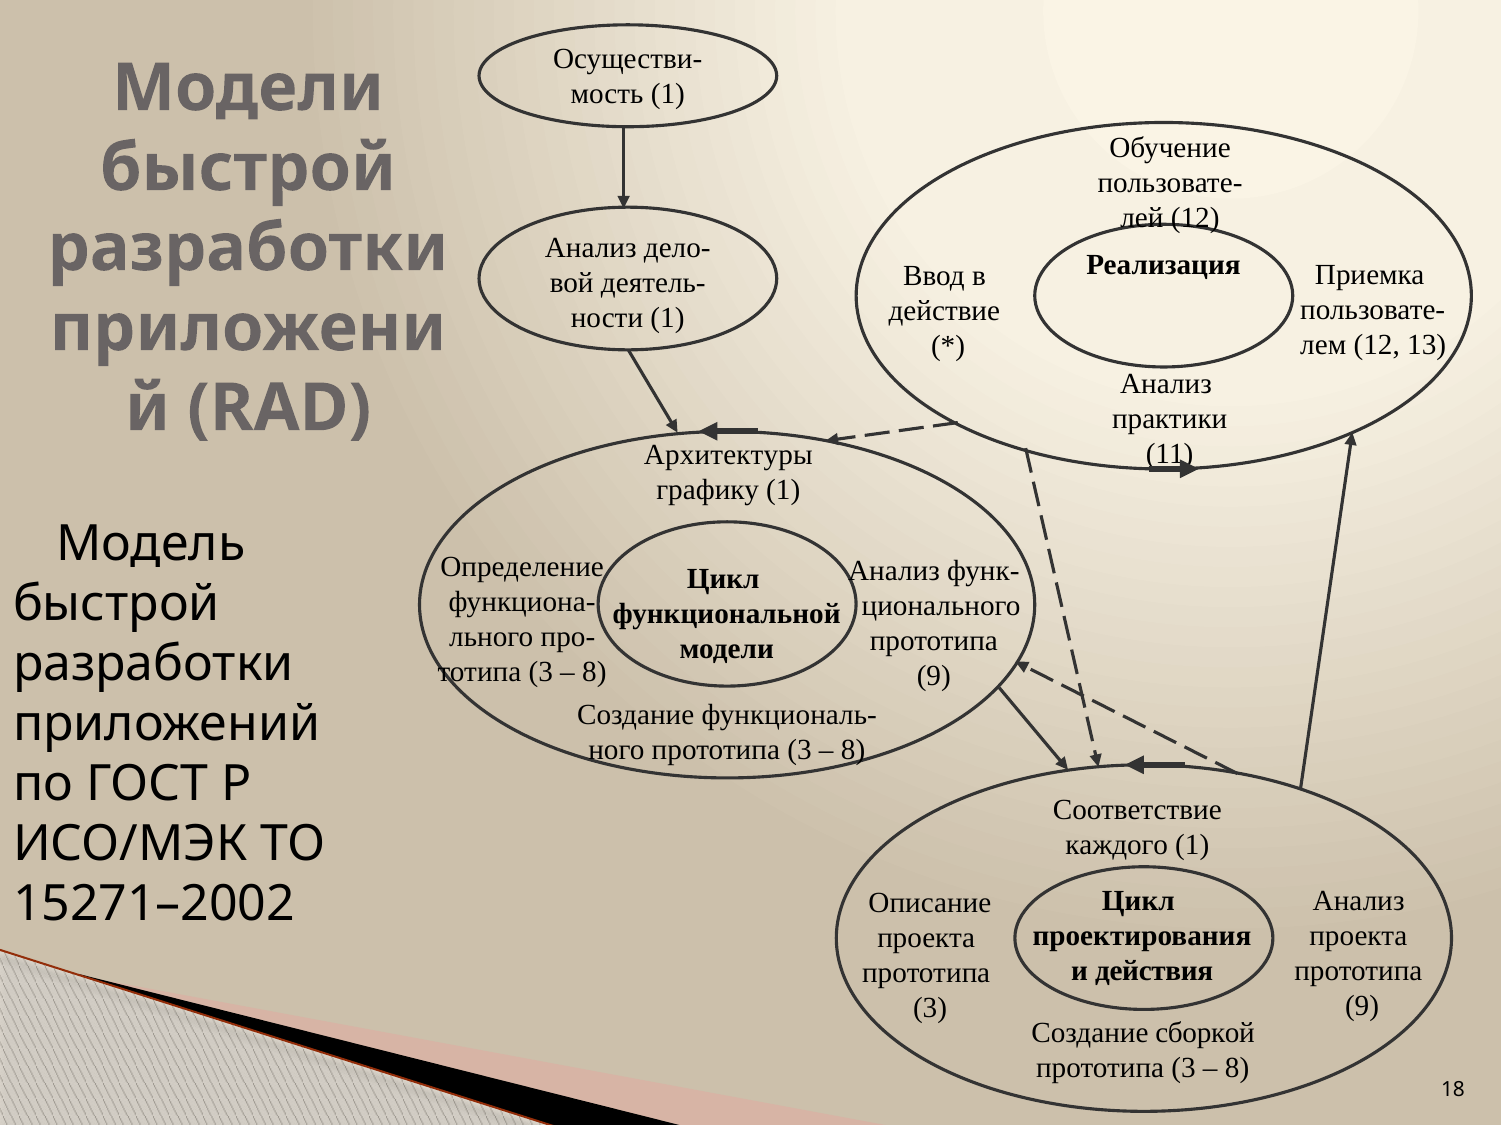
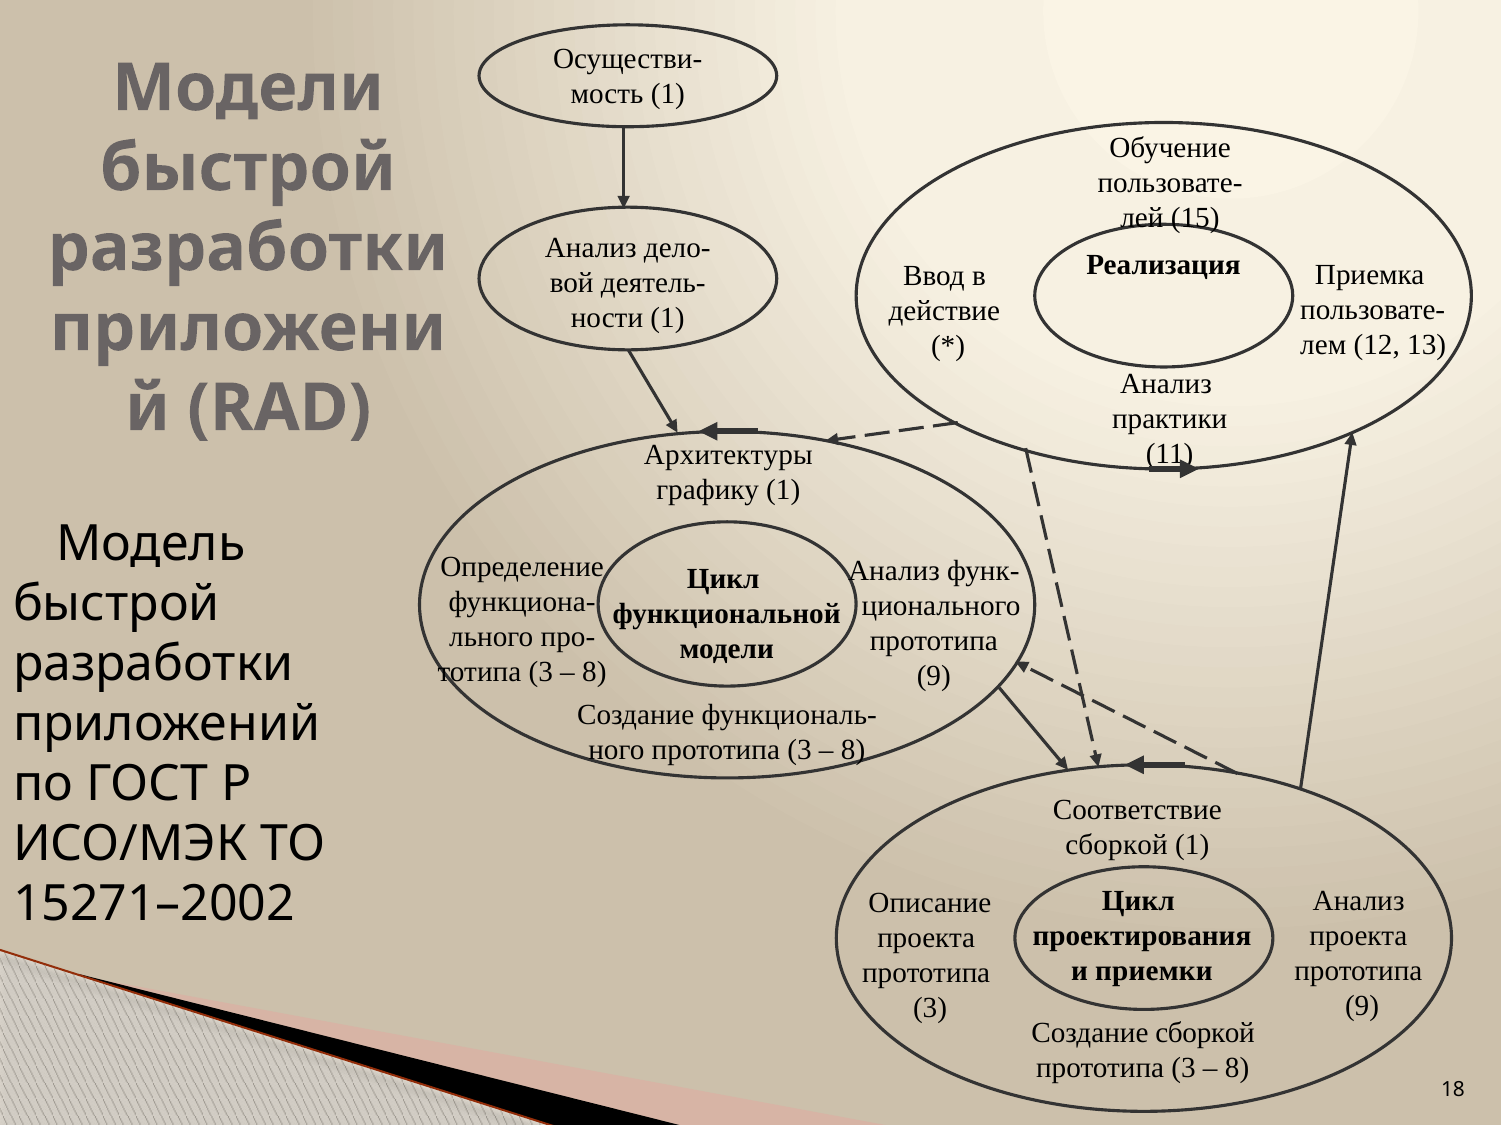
12 at (1195, 218): 12 -> 15
каждого at (1117, 845): каждого -> сборкой
действия: действия -> приемки
